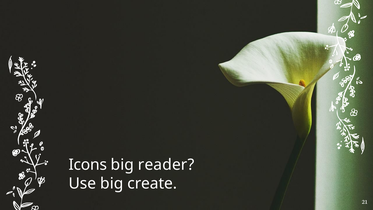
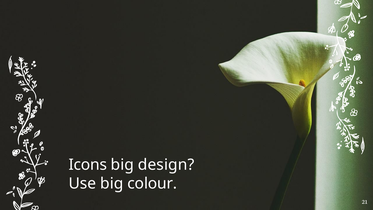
reader: reader -> design
create: create -> colour
